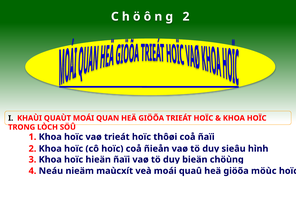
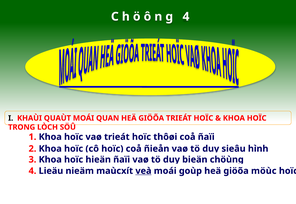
g 2: 2 -> 4
Neáu: Neáu -> Lieäu
veà underline: none -> present
quaû: quaû -> goùp
